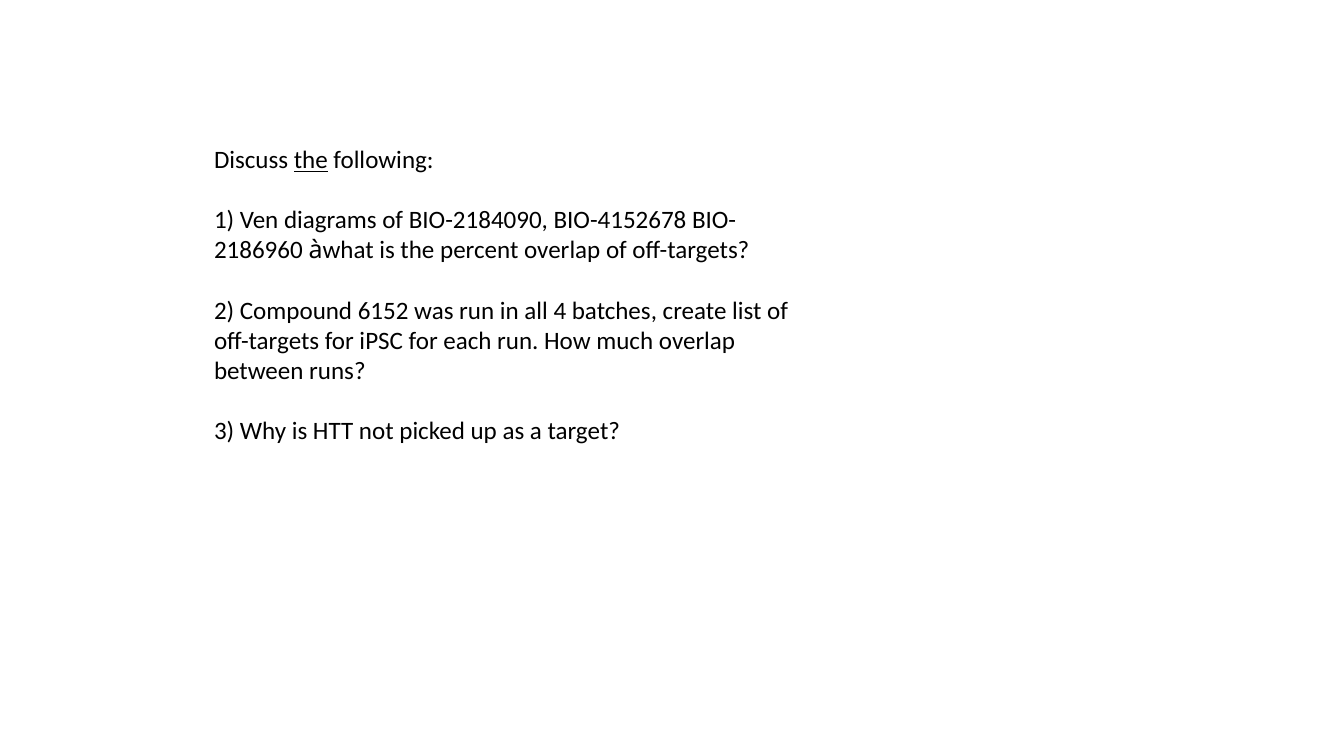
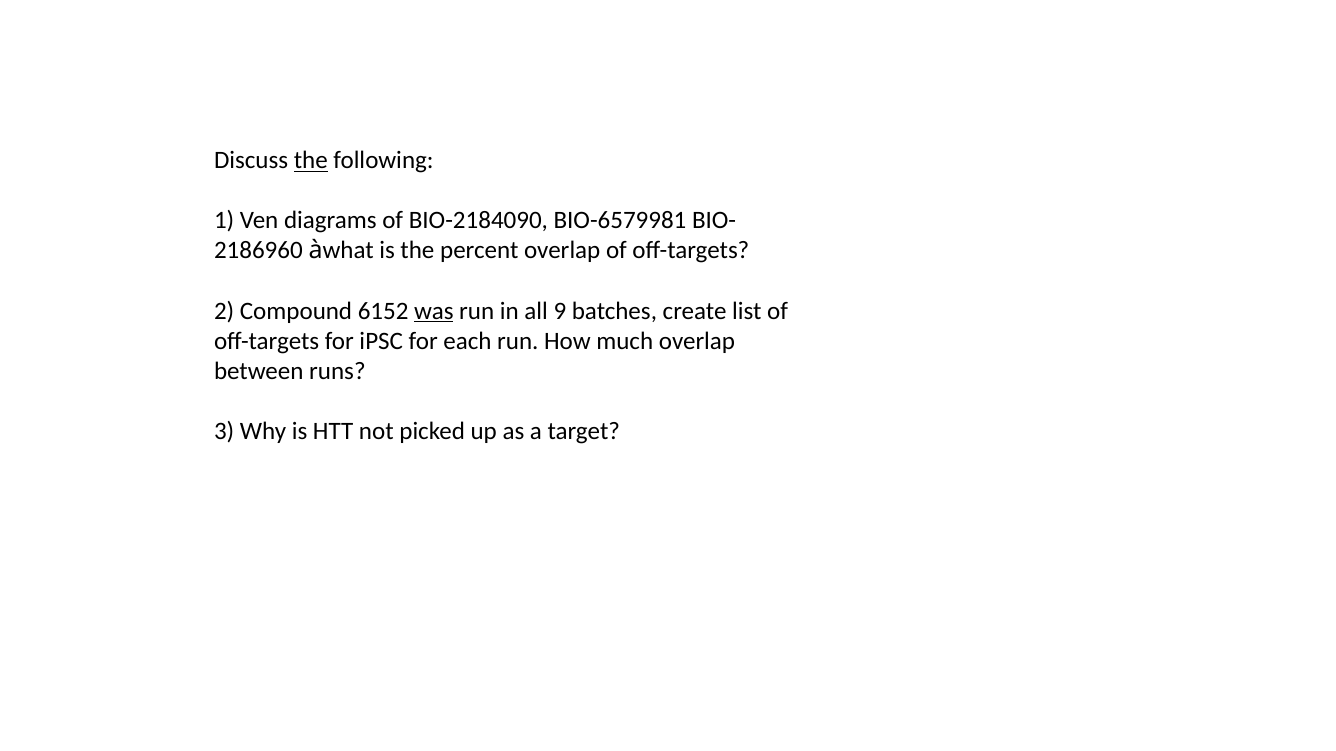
BIO-4152678: BIO-4152678 -> BIO-6579981
was underline: none -> present
4: 4 -> 9
